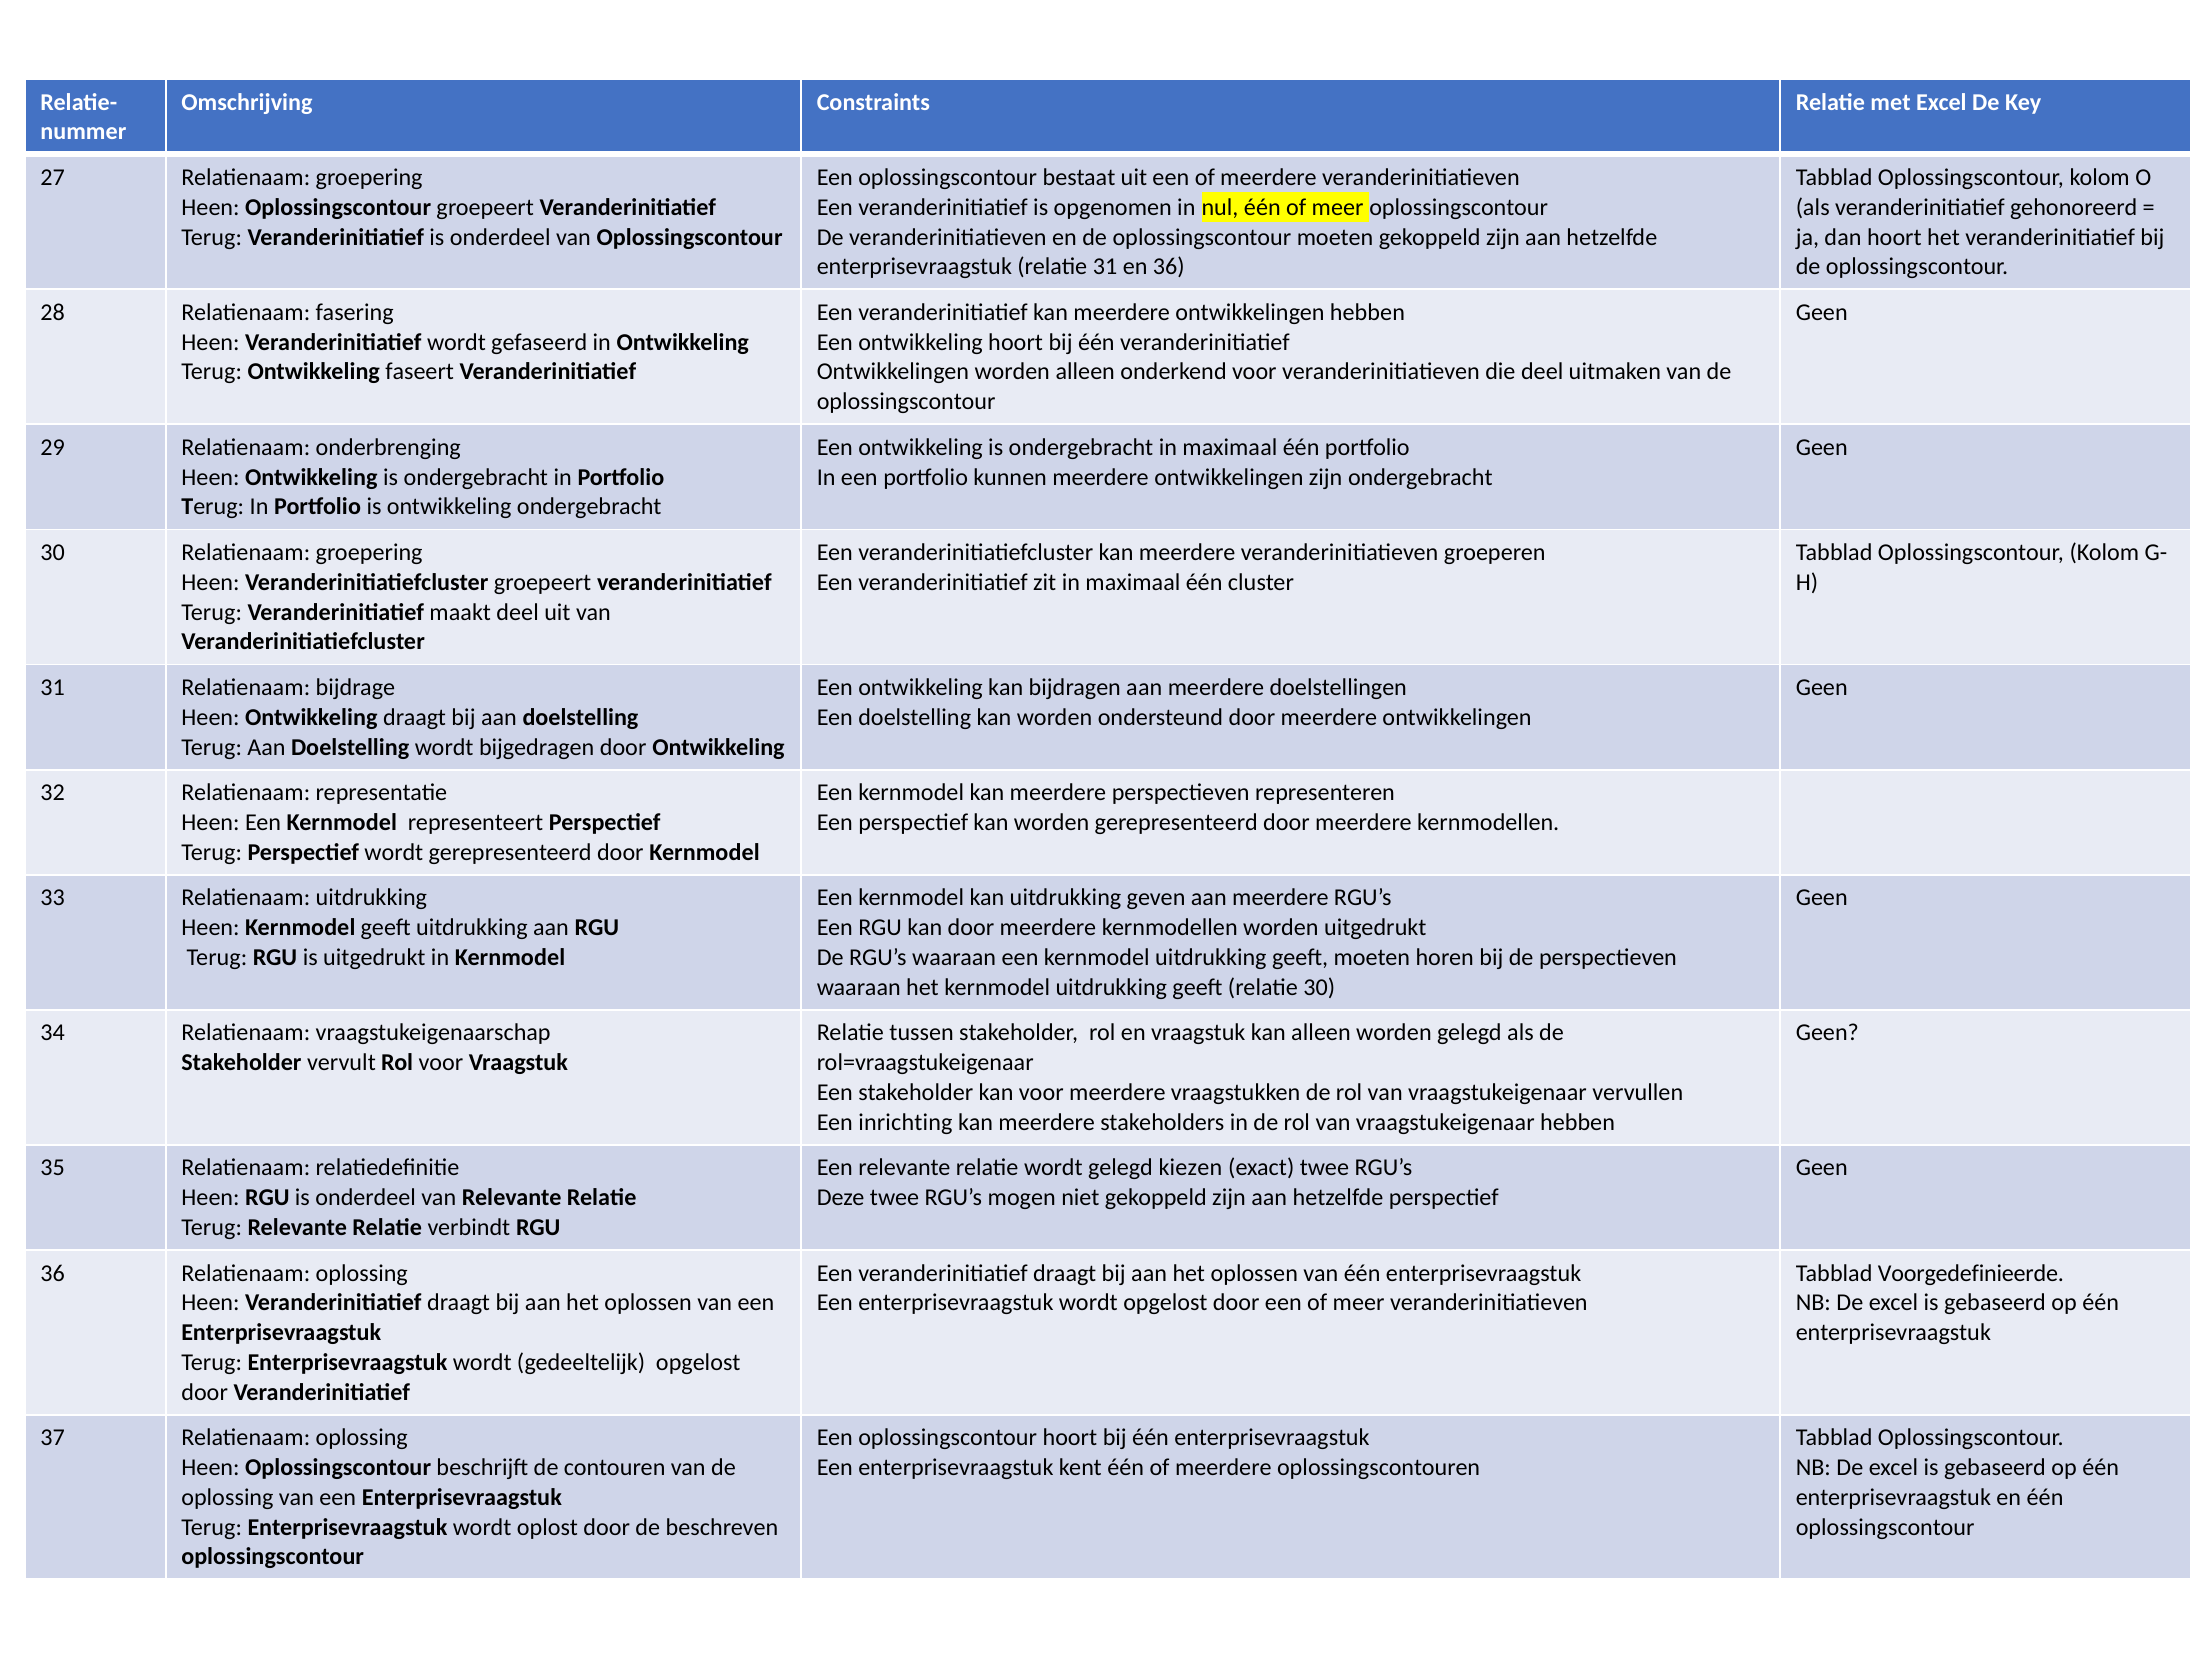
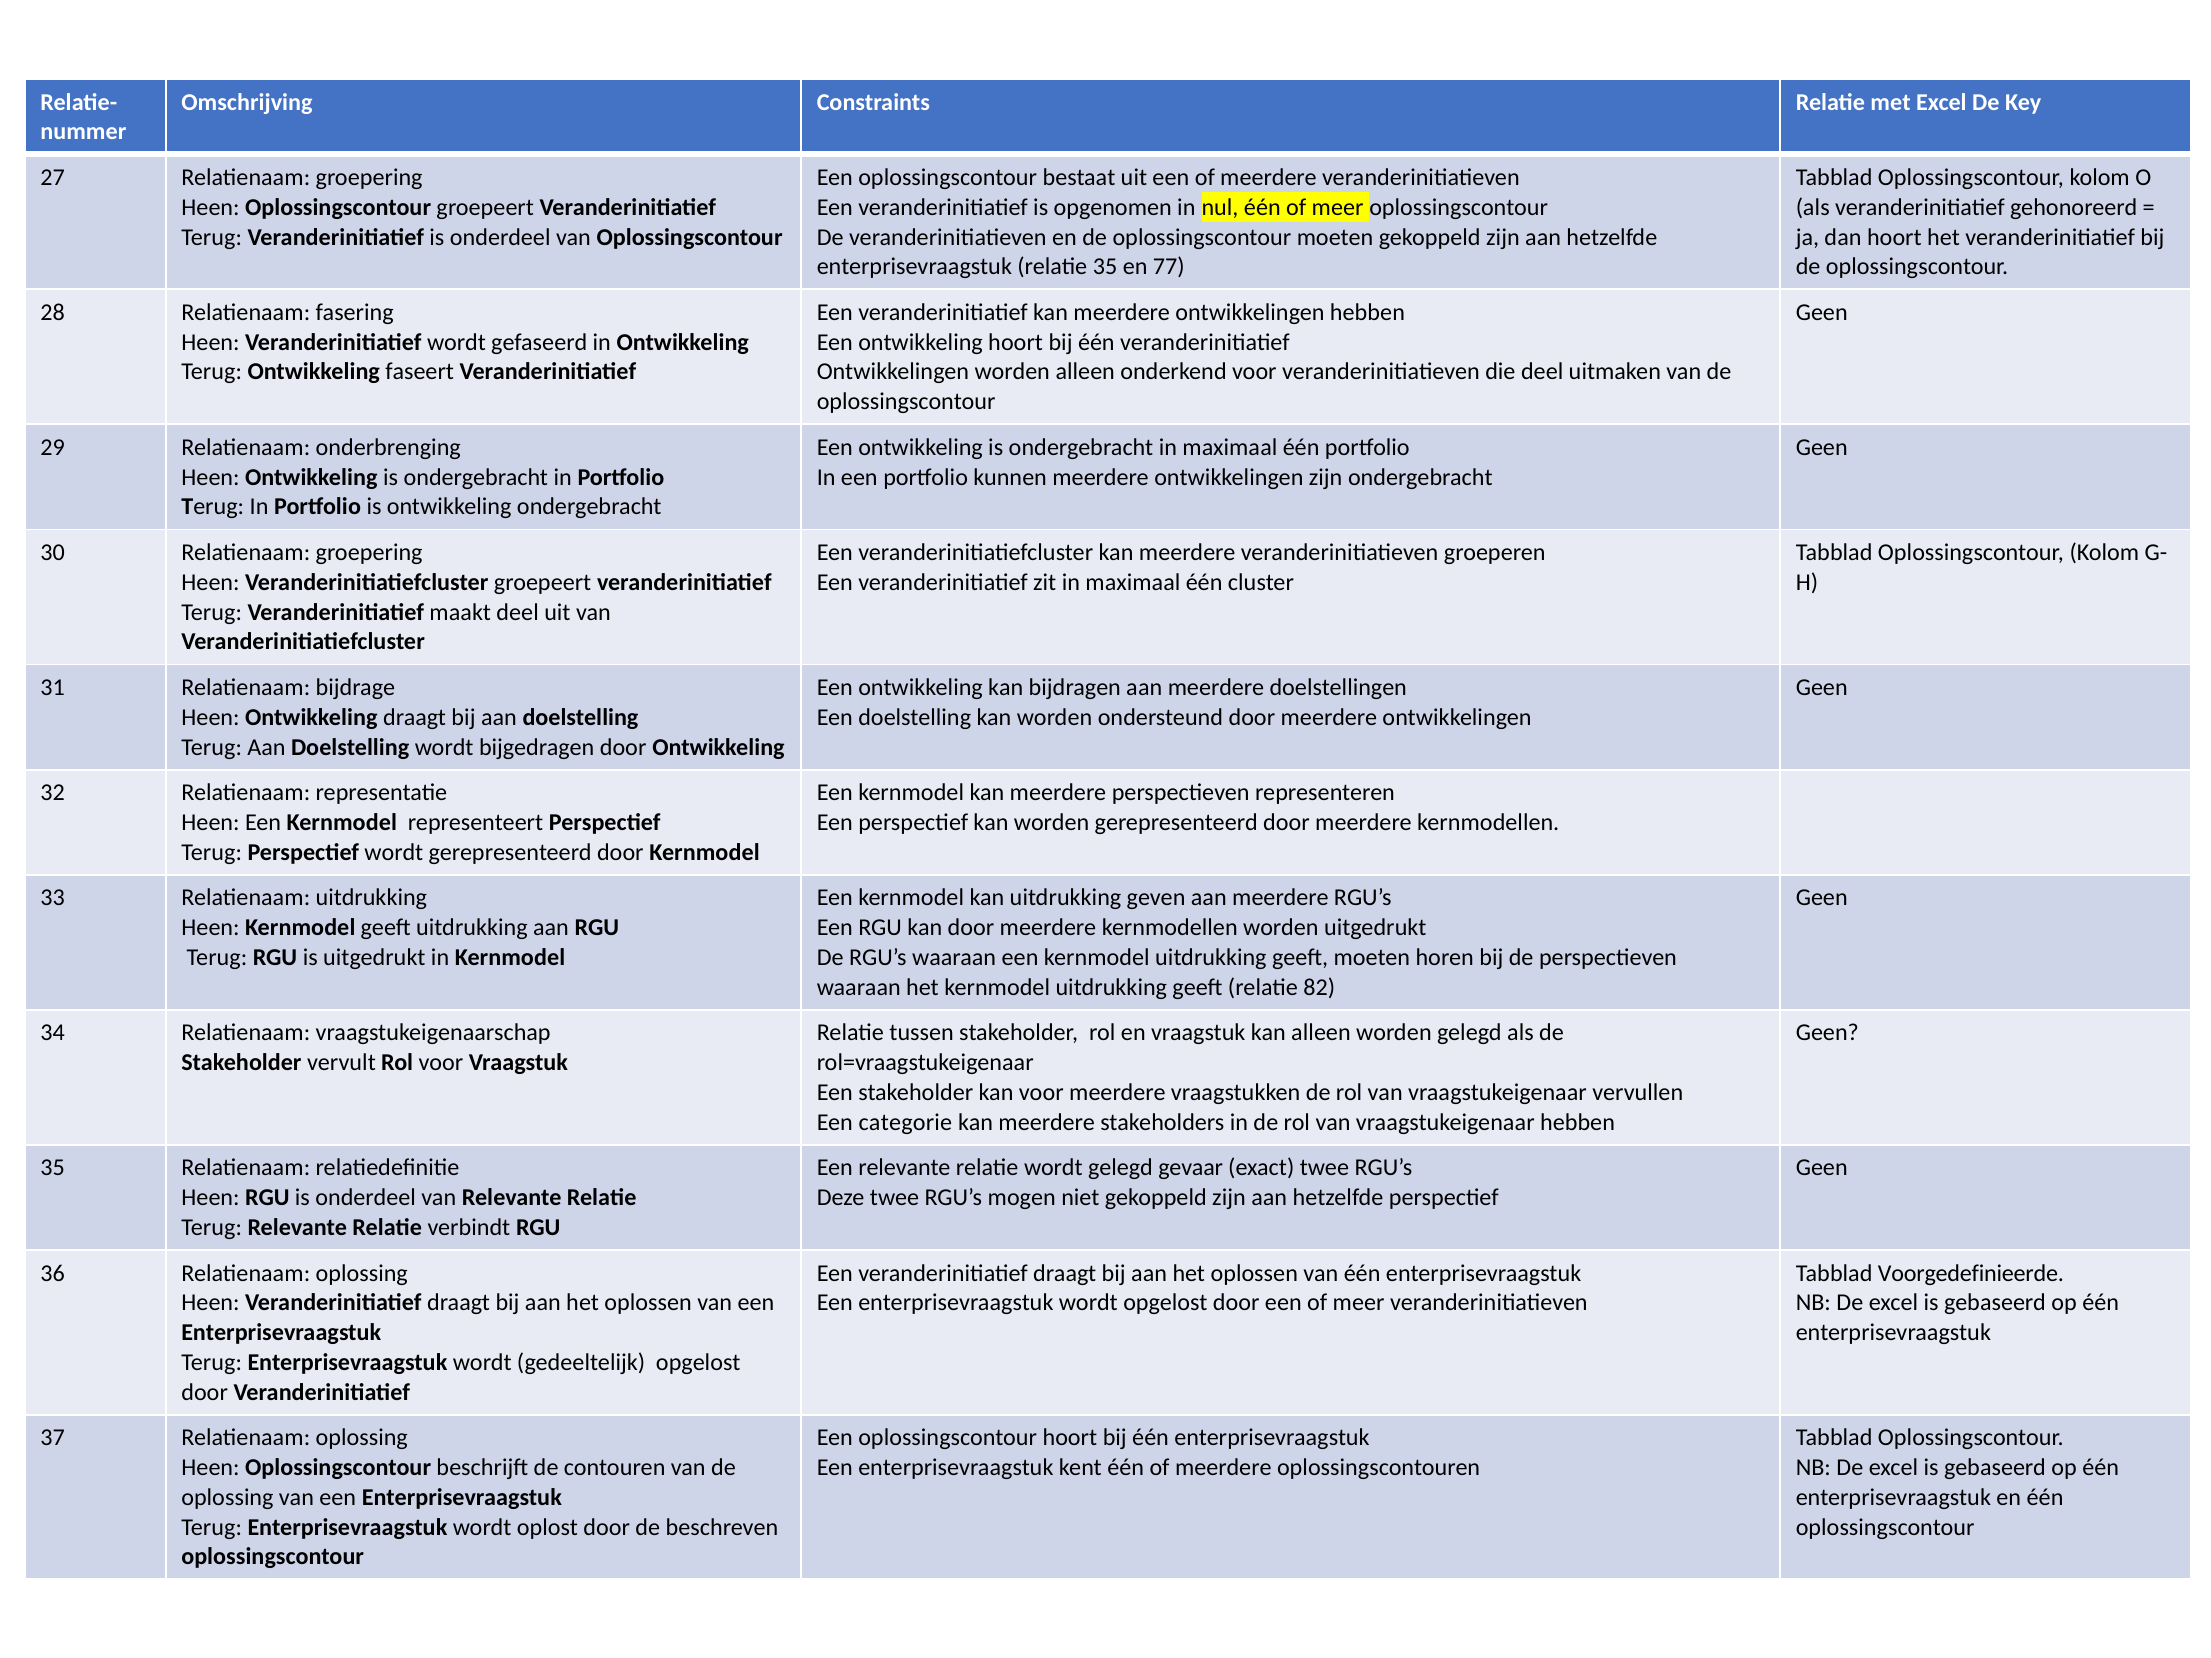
relatie 31: 31 -> 35
en 36: 36 -> 77
relatie 30: 30 -> 82
inrichting: inrichting -> categorie
kiezen: kiezen -> gevaar
